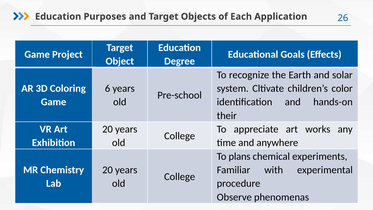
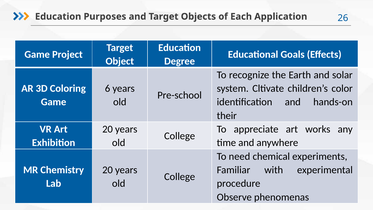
plans: plans -> need
